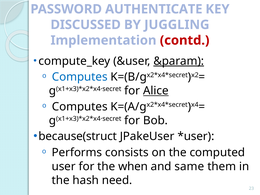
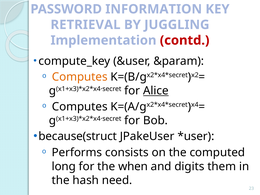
AUTHENTICATE: AUTHENTICATE -> INFORMATION
DISCUSSED: DISCUSSED -> RETRIEVAL
&param underline: present -> none
Computes at (80, 77) colour: blue -> orange
user: user -> long
same: same -> digits
